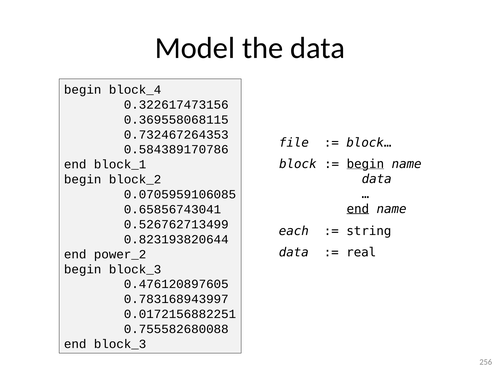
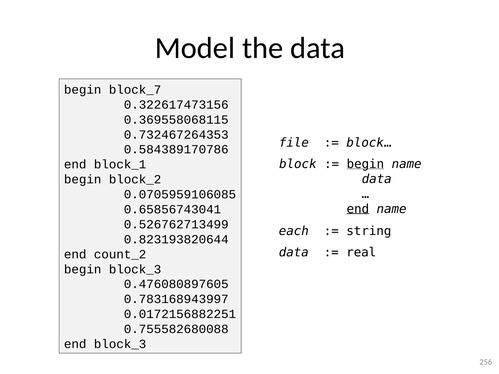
block_4: block_4 -> block_7
power_2: power_2 -> count_2
0.476120897605: 0.476120897605 -> 0.476080897605
